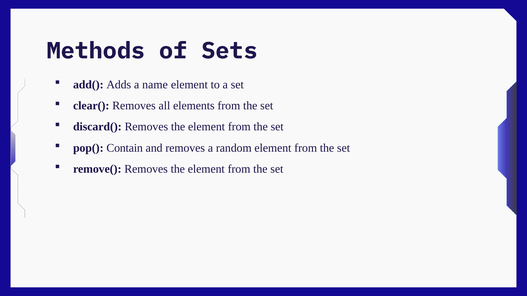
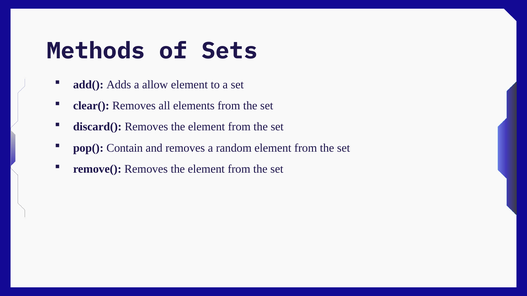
name: name -> allow
